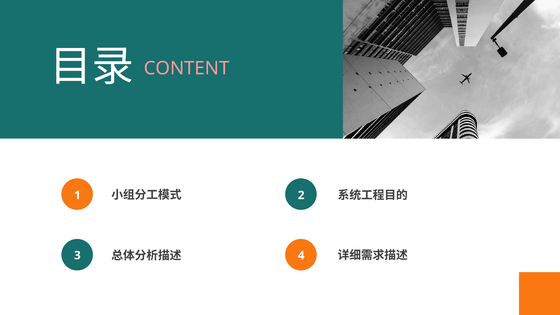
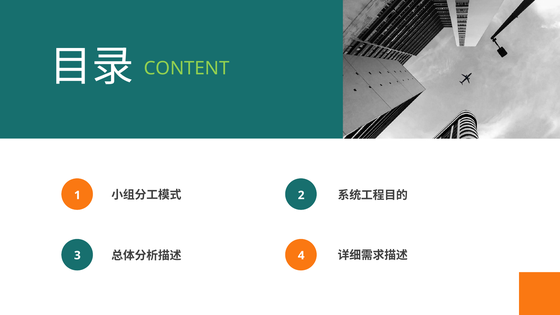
CONTENT colour: pink -> light green
